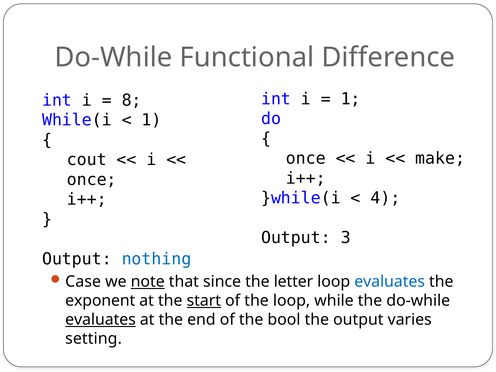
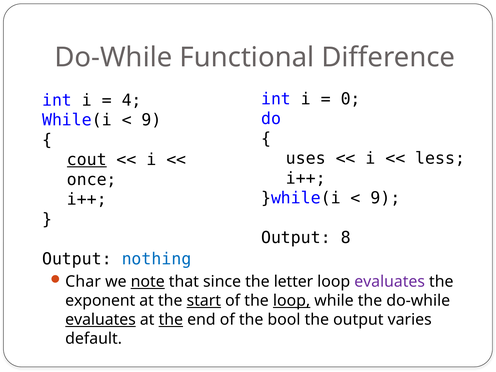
1 at (351, 99): 1 -> 0
8: 8 -> 4
1 at (152, 120): 1 -> 9
once at (306, 158): once -> uses
make: make -> less
cout underline: none -> present
4 at (385, 198): 4 -> 9
3: 3 -> 8
Case: Case -> Char
evaluates at (390, 282) colour: blue -> purple
loop at (292, 301) underline: none -> present
the at (171, 320) underline: none -> present
setting: setting -> default
